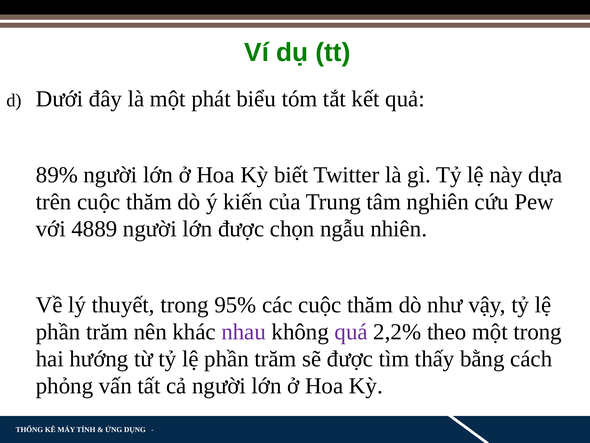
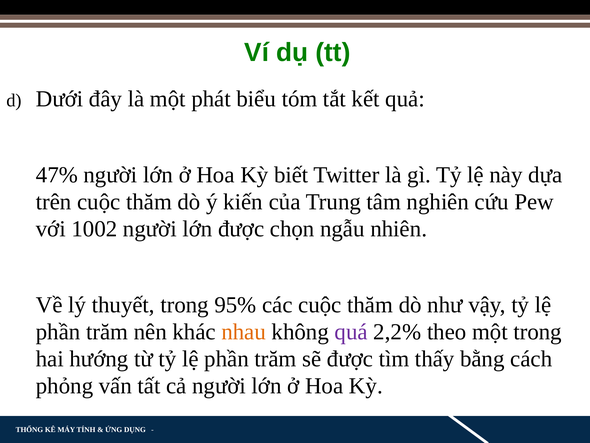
89%: 89% -> 47%
4889: 4889 -> 1002
nhau colour: purple -> orange
